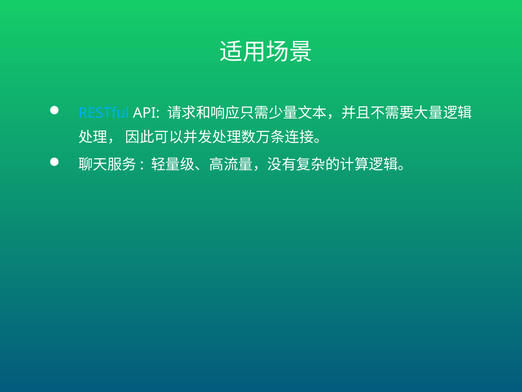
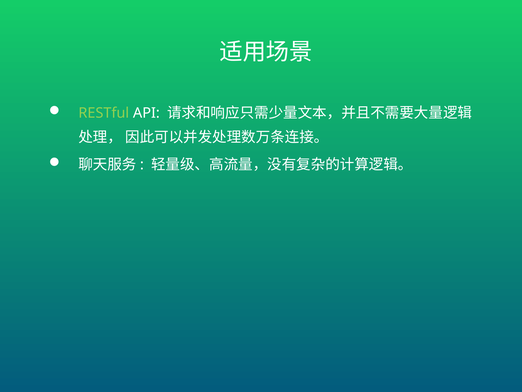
RESTful colour: light blue -> light green
